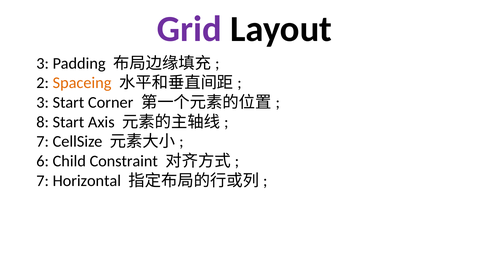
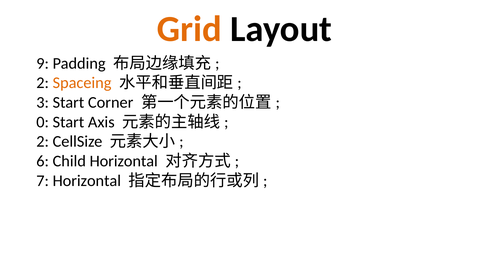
Grid colour: purple -> orange
3 at (43, 63): 3 -> 9
8: 8 -> 0
7 at (43, 142): 7 -> 2
Child Constraint: Constraint -> Horizontal
